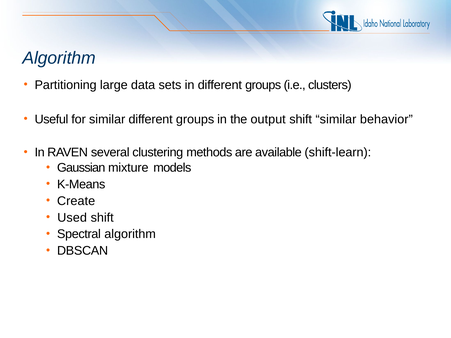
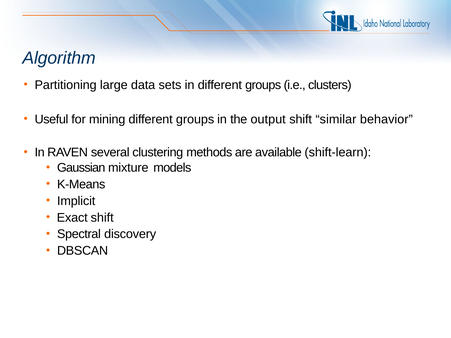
for similar: similar -> mining
Create: Create -> Implicit
Used: Used -> Exact
Spectral algorithm: algorithm -> discovery
